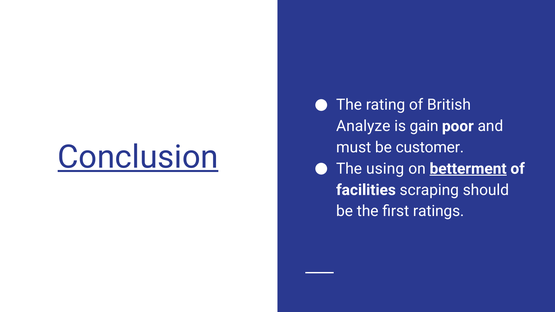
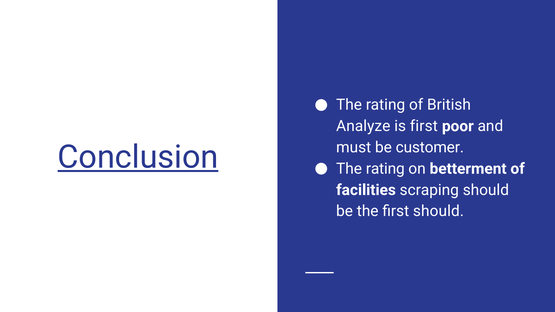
is gain: gain -> first
using at (385, 169): using -> rating
betterment underline: present -> none
first ratings: ratings -> should
